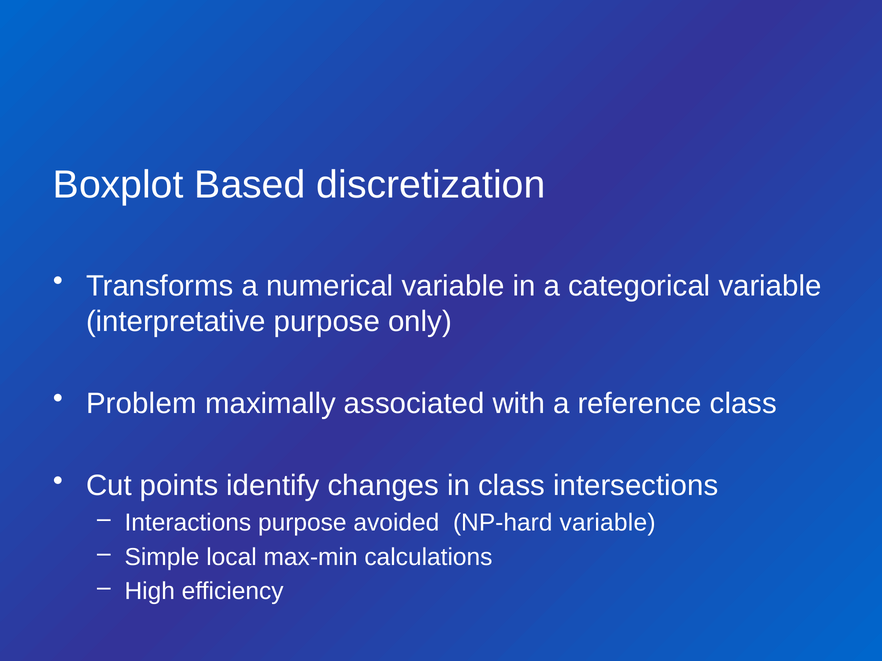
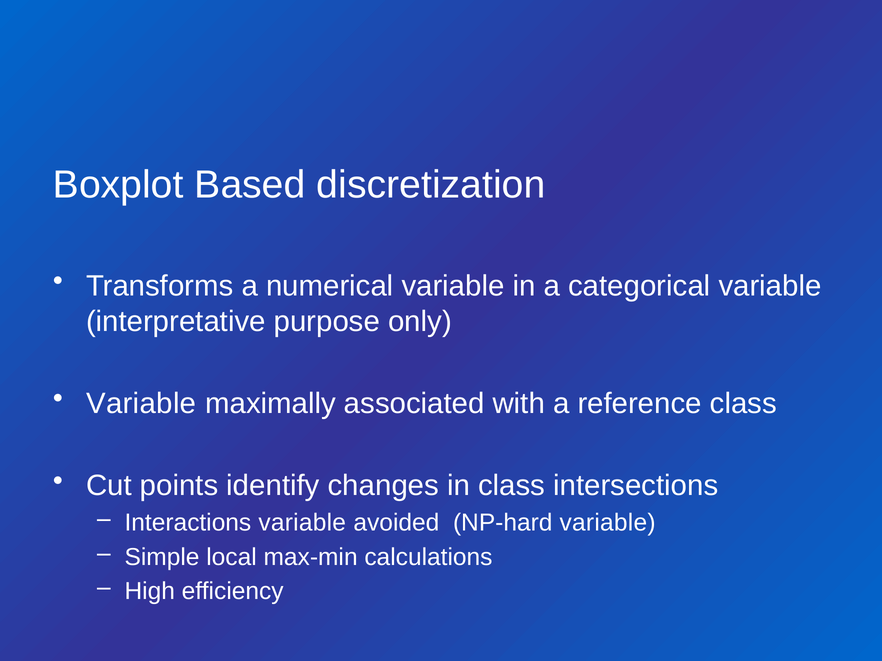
Problem at (141, 404): Problem -> Variable
Interactions purpose: purpose -> variable
